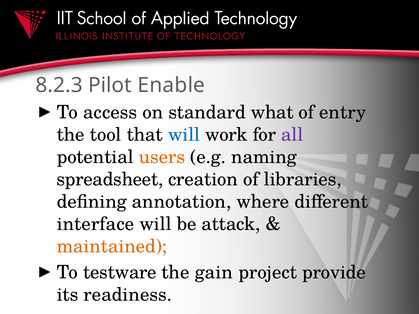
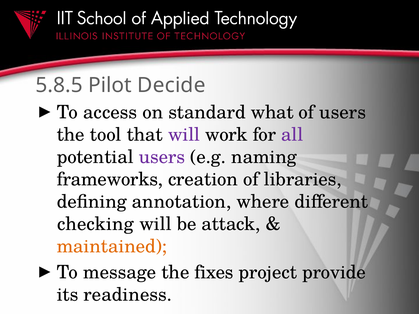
8.2.3: 8.2.3 -> 5.8.5
Enable: Enable -> Decide
of entry: entry -> users
will at (184, 135) colour: blue -> purple
users at (162, 157) colour: orange -> purple
spreadsheet: spreadsheet -> frameworks
interface: interface -> checking
testware: testware -> message
gain: gain -> fixes
